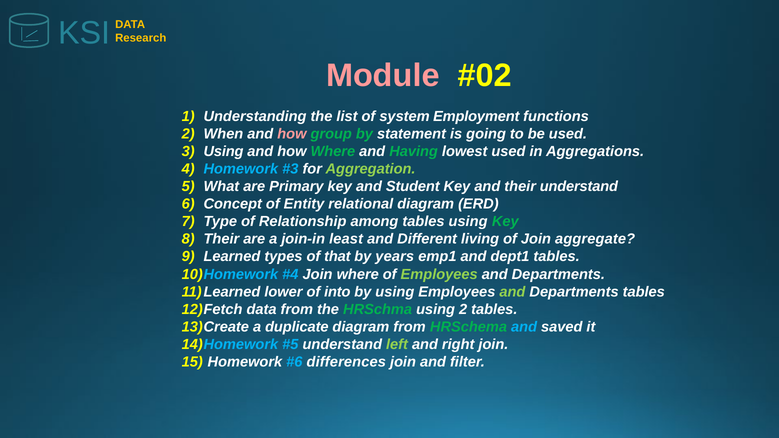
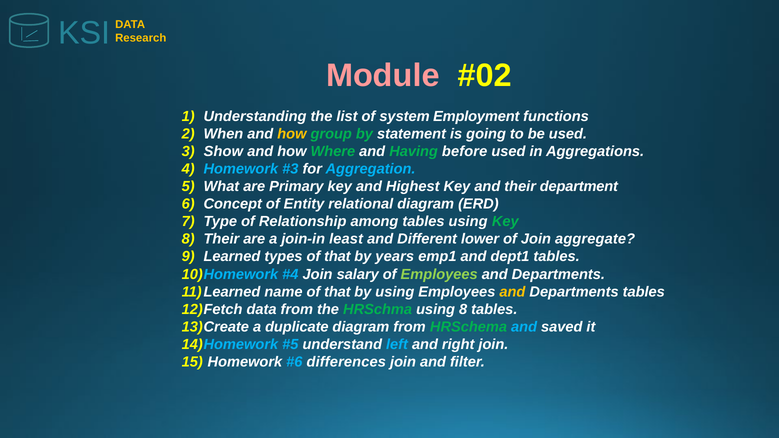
how at (292, 134) colour: pink -> yellow
3 Using: Using -> Show
lowest: lowest -> before
Aggregation colour: light green -> light blue
Student: Student -> Highest
their understand: understand -> department
living: living -> lower
Join where: where -> salary
lower: lower -> name
into at (337, 292): into -> that
and at (512, 292) colour: light green -> yellow
using 2: 2 -> 8
left colour: light green -> light blue
